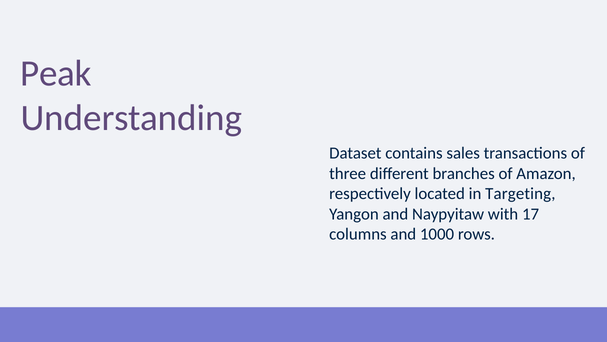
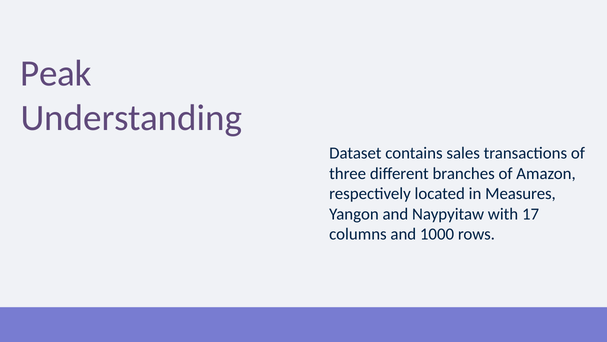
Targeting: Targeting -> Measures
